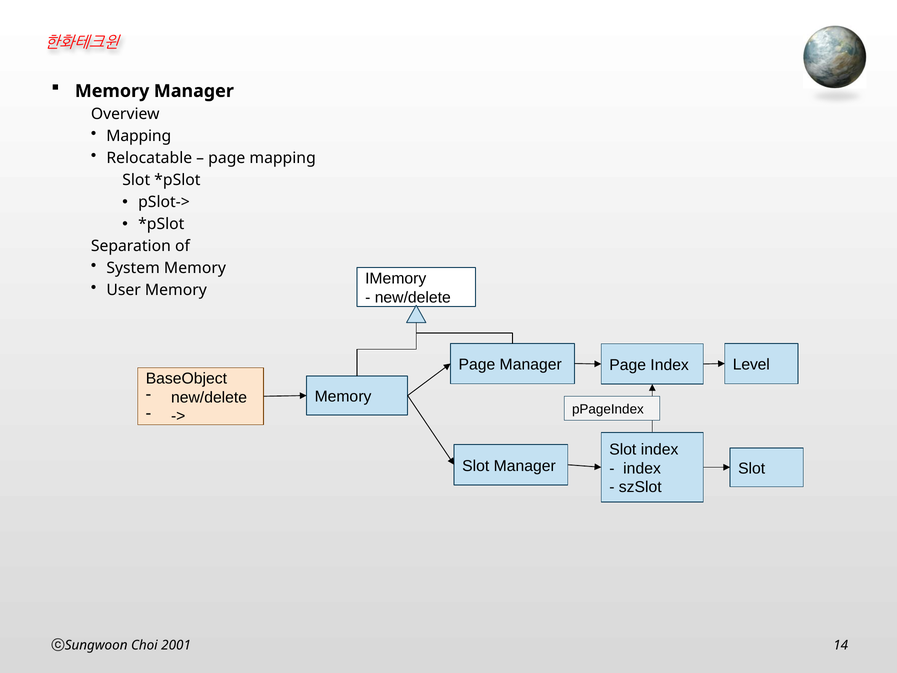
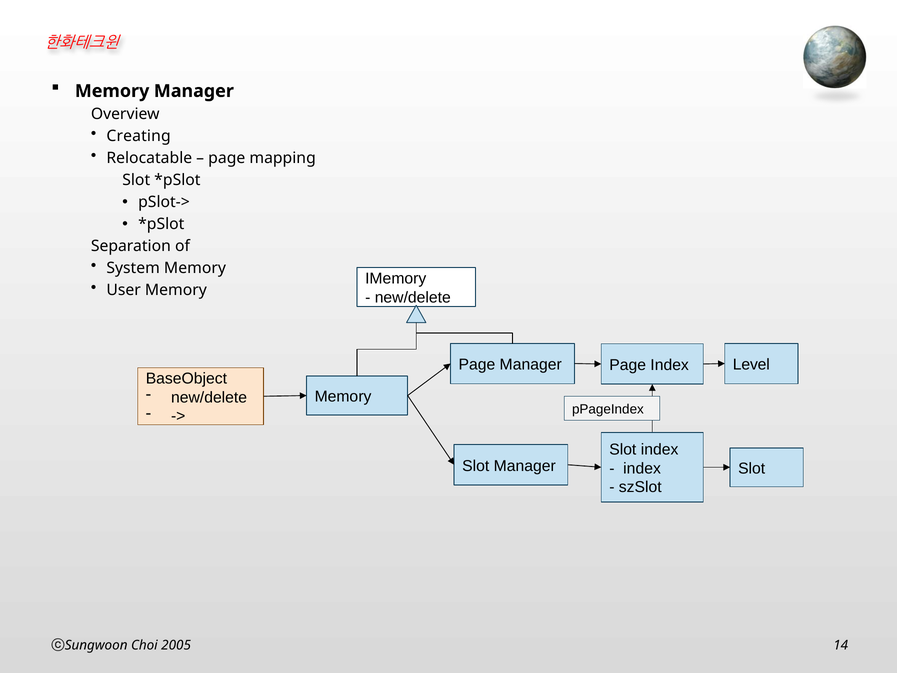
Mapping at (139, 136): Mapping -> Creating
2001: 2001 -> 2005
